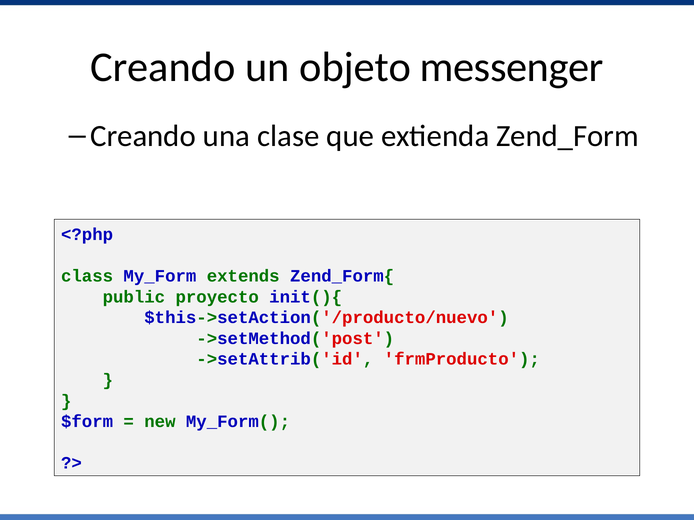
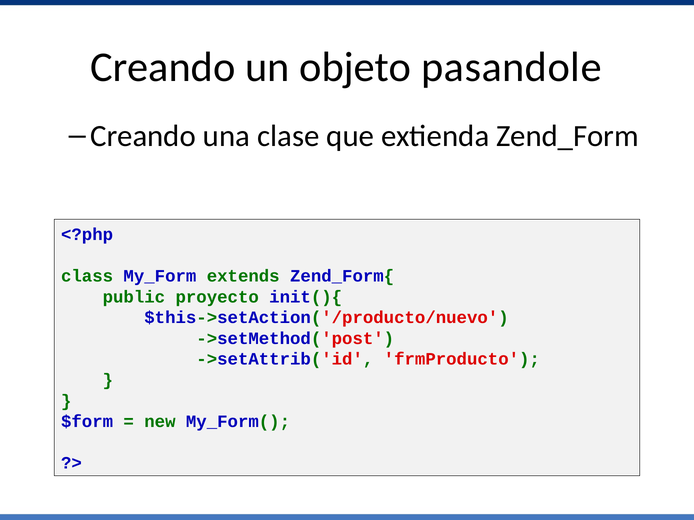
messenger: messenger -> pasandole
